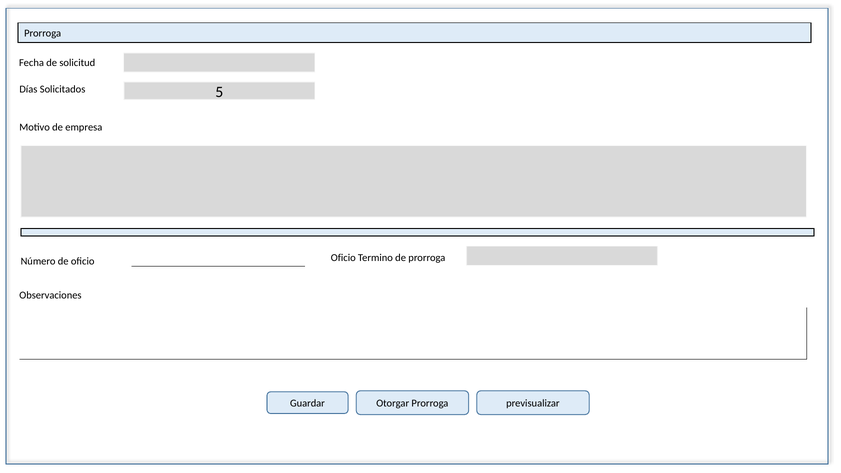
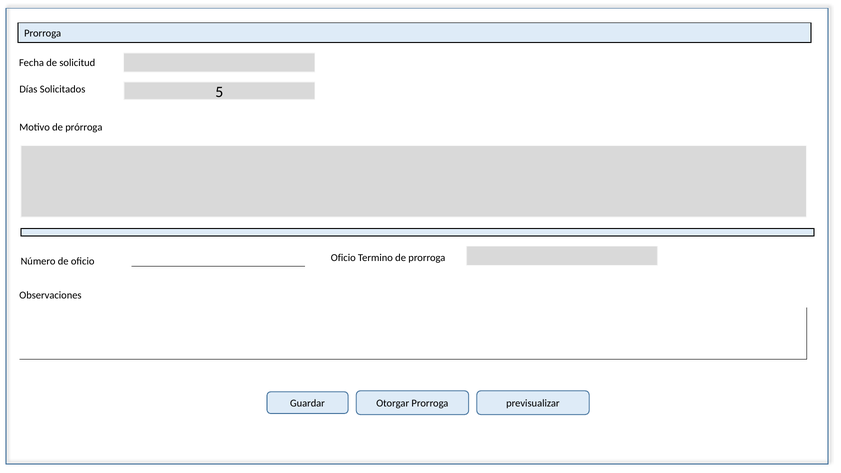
empresa: empresa -> prórroga
